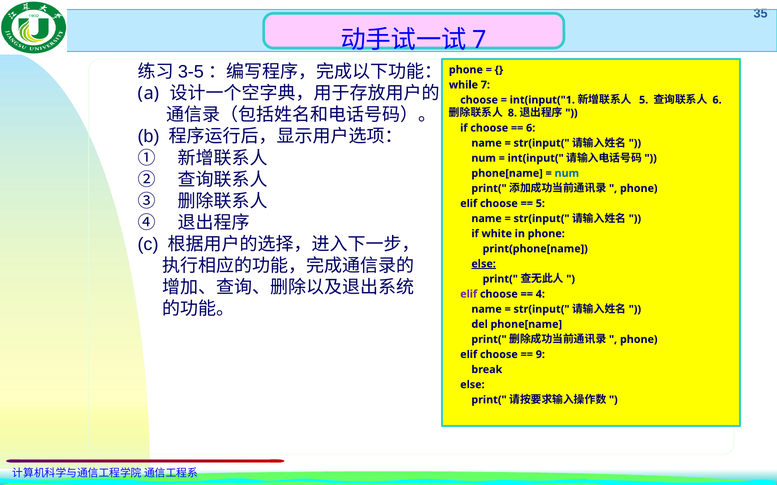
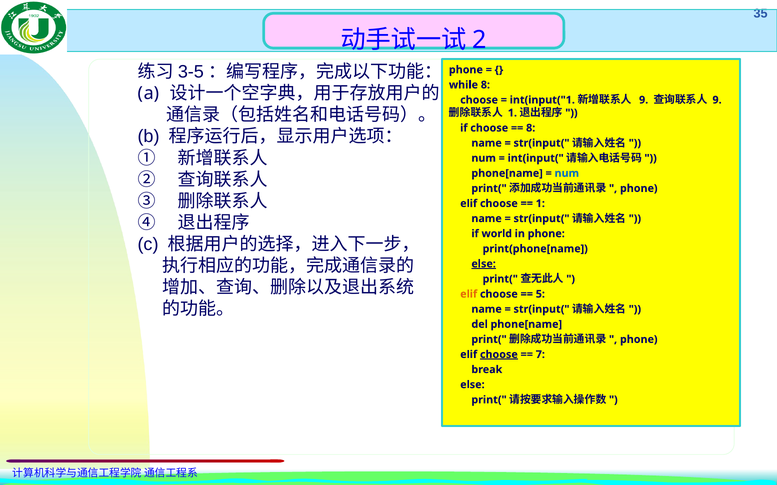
7 at (480, 40): 7 -> 2
while 7: 7 -> 8
5 at (644, 100): 5 -> 9
6 at (717, 100): 6 -> 9
8 at (512, 113): 8 -> 1
6 at (531, 128): 6 -> 8
5 at (540, 204): 5 -> 1
white: white -> world
elif at (469, 294) colour: purple -> orange
4: 4 -> 5
choose at (499, 355) underline: none -> present
9: 9 -> 7
